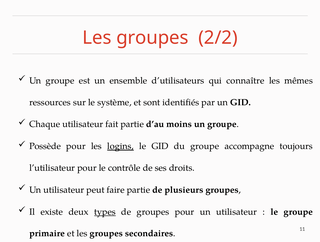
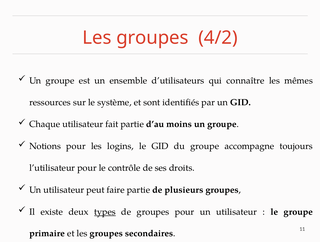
2/2: 2/2 -> 4/2
Possède: Possède -> Notions
logins underline: present -> none
